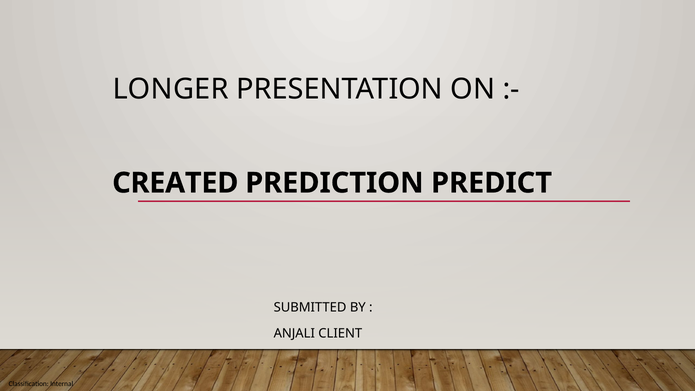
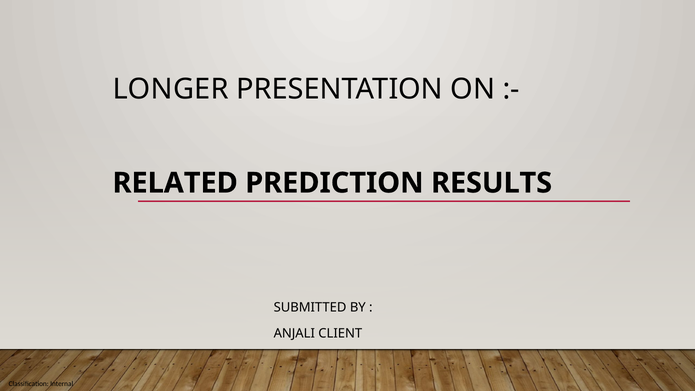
CREATED: CREATED -> RELATED
PREDICT: PREDICT -> RESULTS
